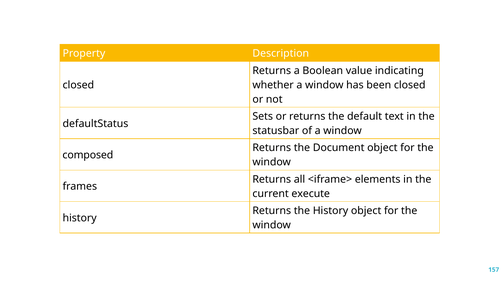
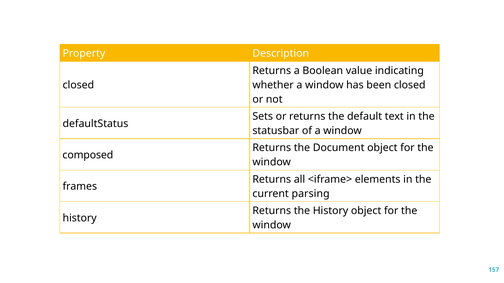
execute: execute -> parsing
